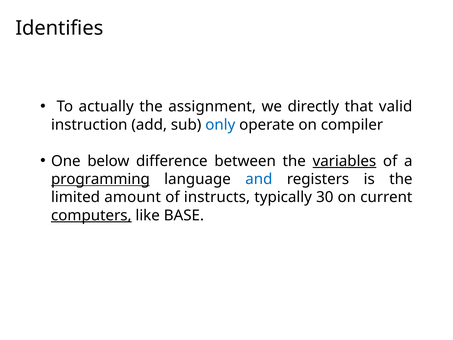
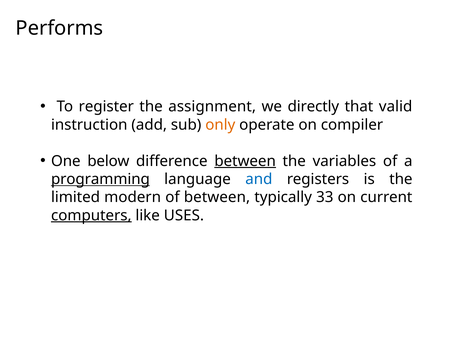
Identifies: Identifies -> Performs
actually: actually -> register
only colour: blue -> orange
between at (245, 161) underline: none -> present
variables underline: present -> none
amount: amount -> modern
of instructs: instructs -> between
30: 30 -> 33
BASE: BASE -> USES
